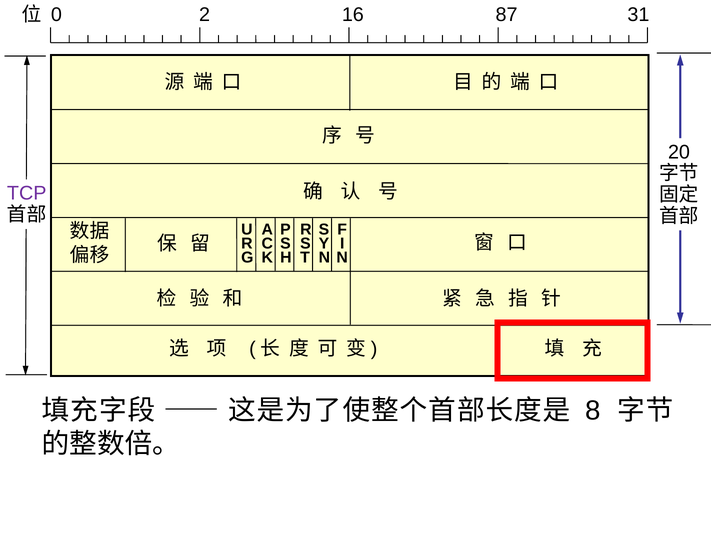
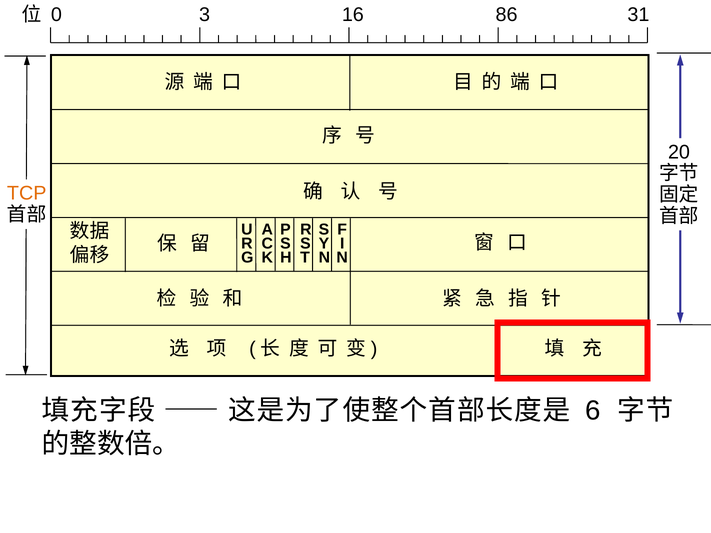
2: 2 -> 3
87: 87 -> 86
TCP colour: purple -> orange
8: 8 -> 6
